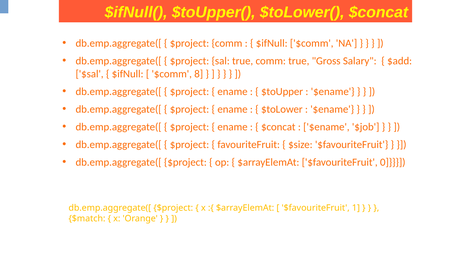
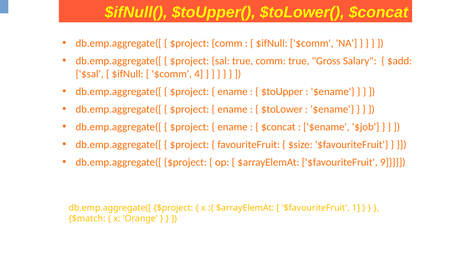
8: 8 -> 4
0: 0 -> 9
